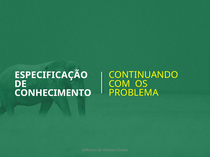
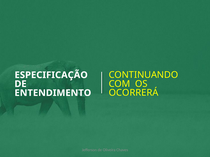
PROBLEMA: PROBLEMA -> OCORRERÁ
CONHECIMENTO: CONHECIMENTO -> ENTENDIMENTO
